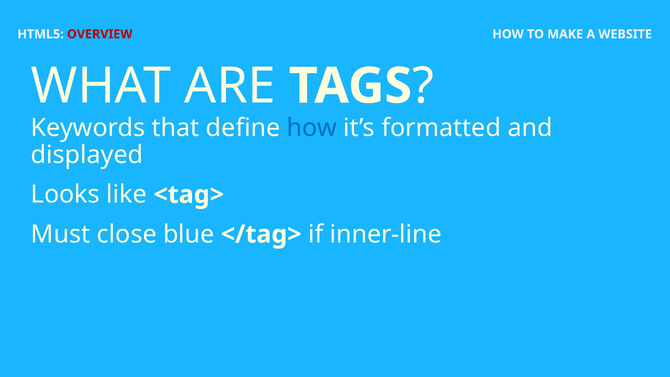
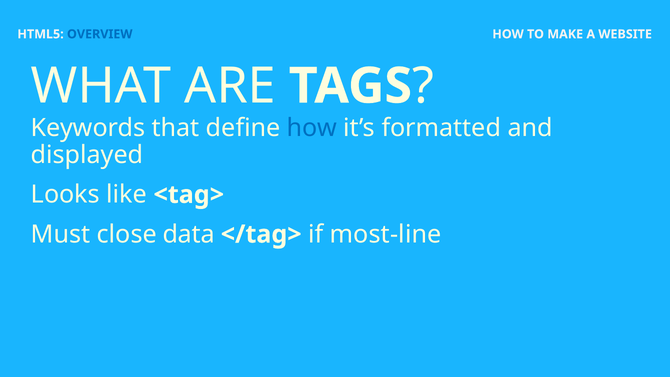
OVERVIEW colour: red -> blue
blue: blue -> data
inner-line: inner-line -> most-line
